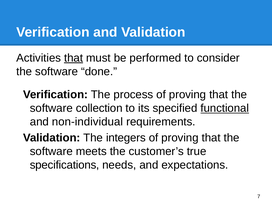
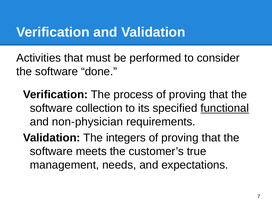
that at (74, 58) underline: present -> none
non-individual: non-individual -> non-physician
specifications: specifications -> management
